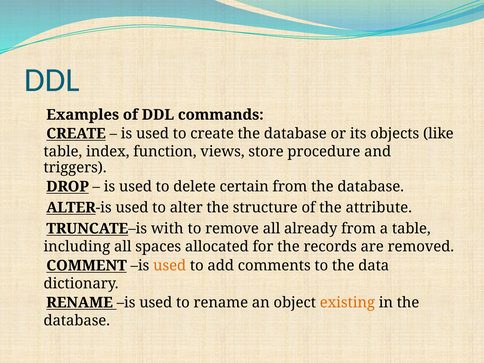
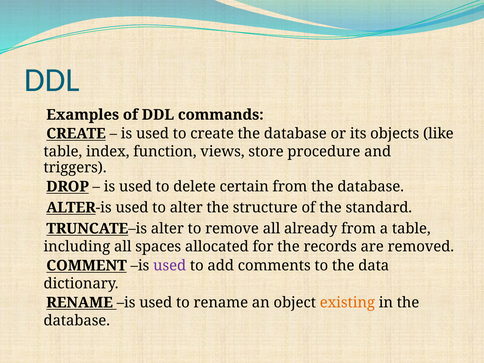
attribute: attribute -> standard
TRUNCATE–is with: with -> alter
used at (170, 266) colour: orange -> purple
